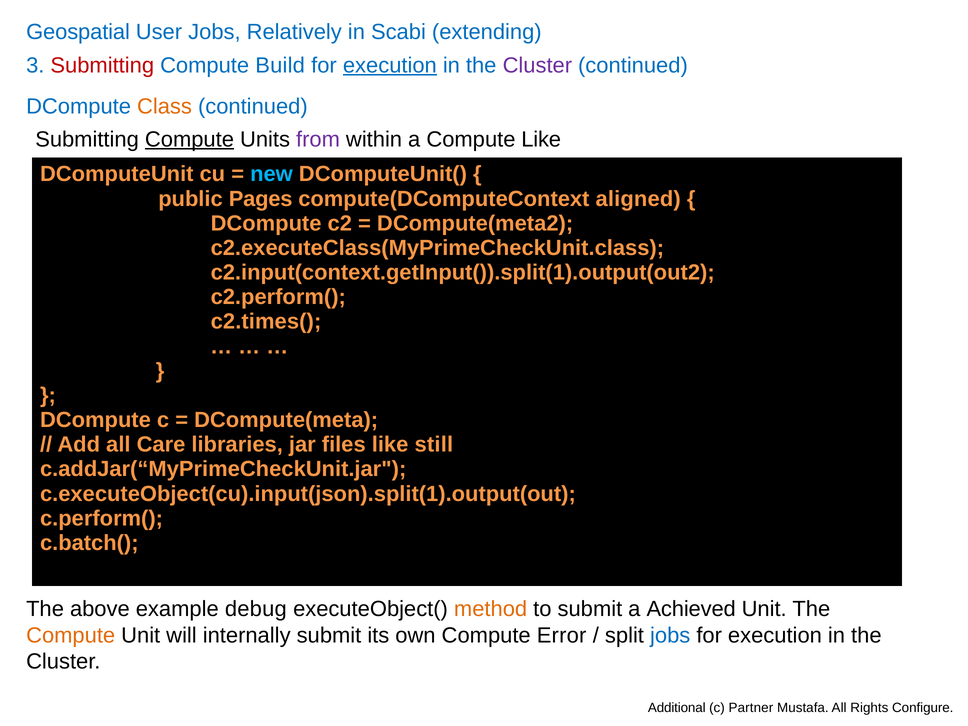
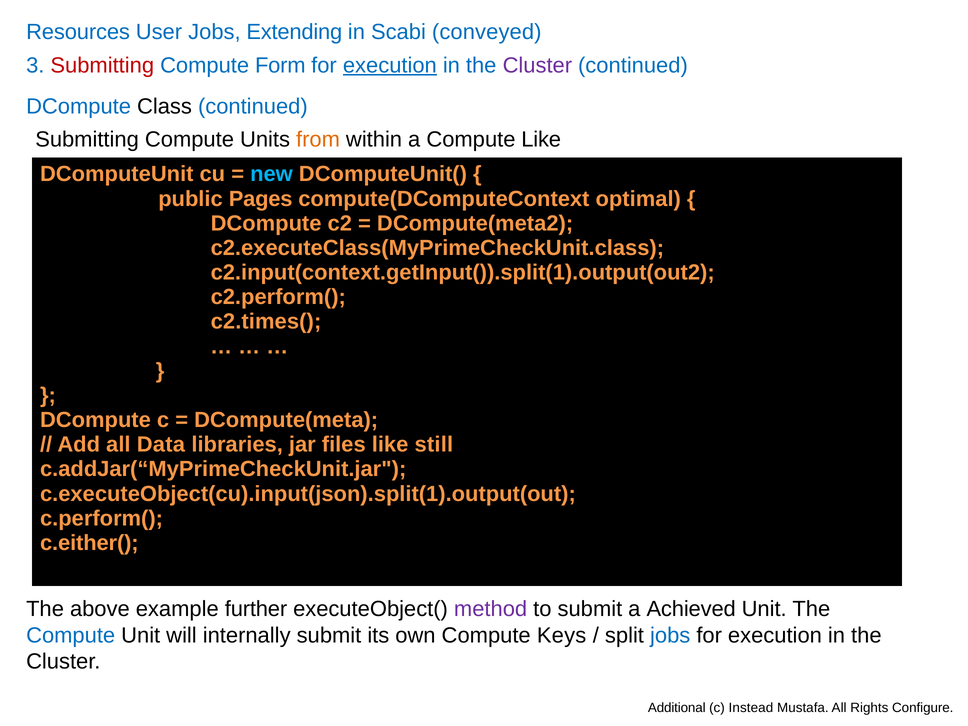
Geospatial: Geospatial -> Resources
Relatively: Relatively -> Extending
extending: extending -> conveyed
Build: Build -> Form
Class colour: orange -> black
Compute at (189, 139) underline: present -> none
from colour: purple -> orange
aligned: aligned -> optimal
Care: Care -> Data
c.batch(: c.batch( -> c.either(
debug: debug -> further
method colour: orange -> purple
Compute at (71, 635) colour: orange -> blue
Error: Error -> Keys
Partner: Partner -> Instead
